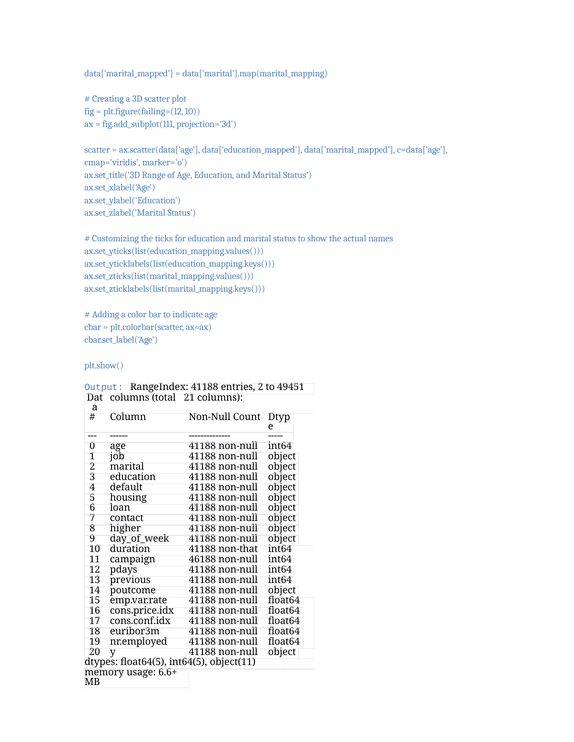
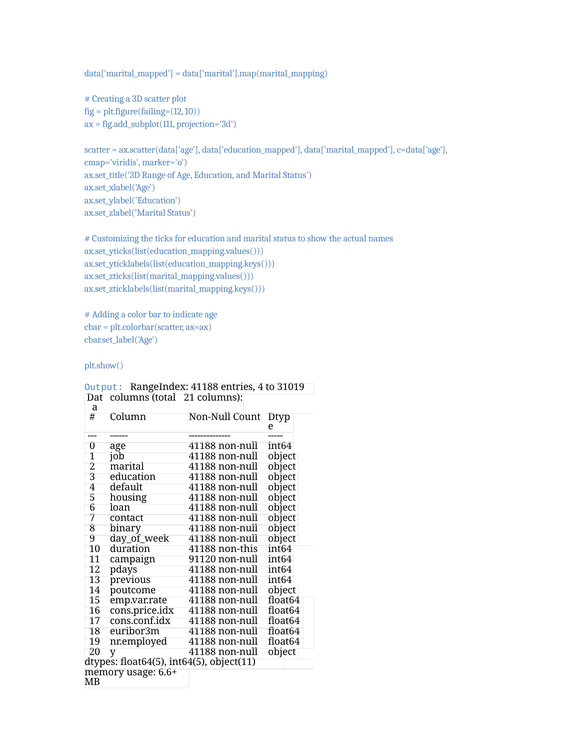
entries 2: 2 -> 4
49451: 49451 -> 31019
higher: higher -> binary
non-that: non-that -> non-this
46188: 46188 -> 91120
